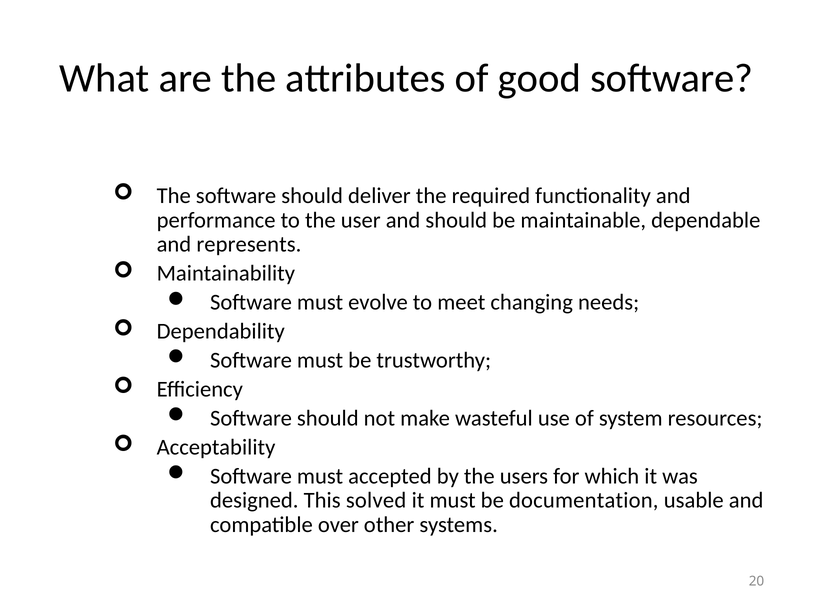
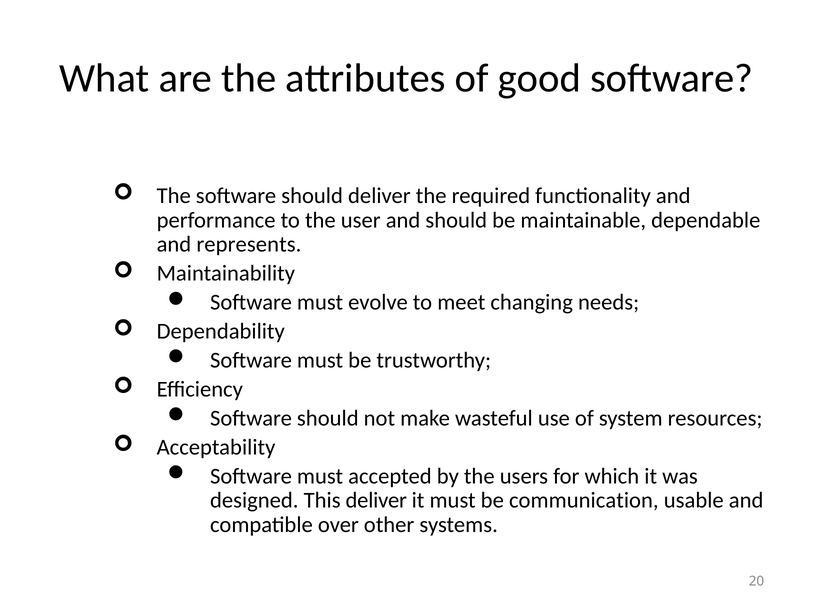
This solved: solved -> deliver
documentation: documentation -> communication
